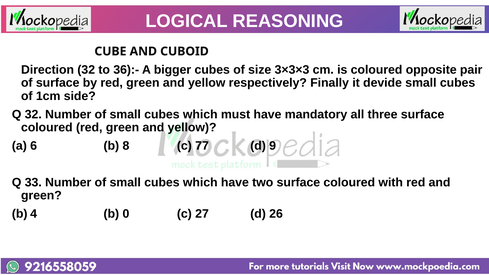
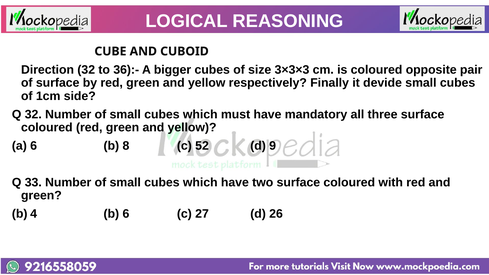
77: 77 -> 52
b 0: 0 -> 6
